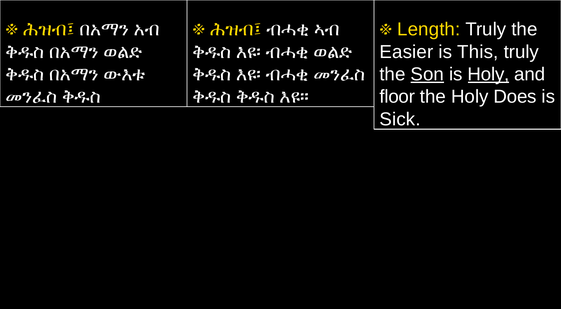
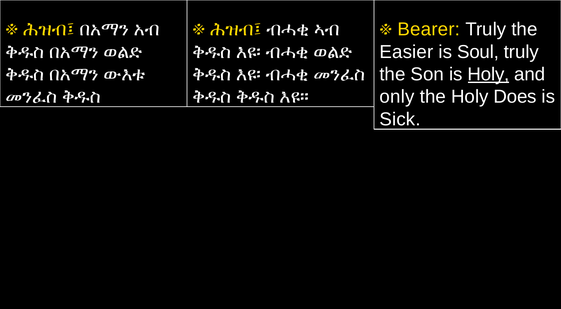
Length: Length -> Bearer
This: This -> Soul
Son underline: present -> none
floor: floor -> only
